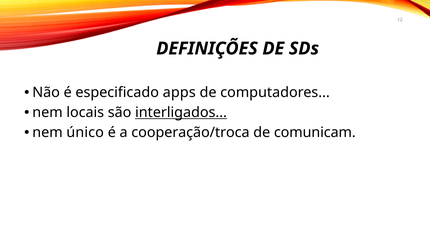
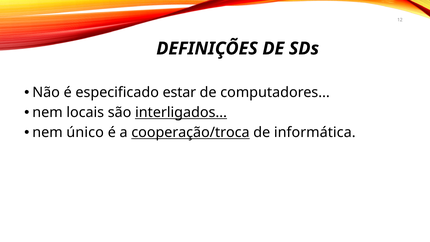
apps: apps -> estar
cooperação/troca underline: none -> present
comunicam: comunicam -> informática
